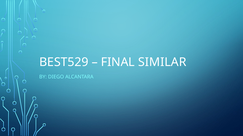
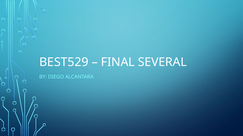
SIMILAR: SIMILAR -> SEVERAL
